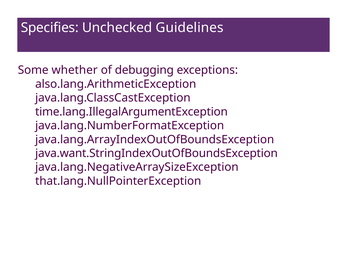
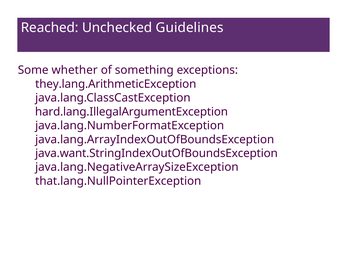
Specifies: Specifies -> Reached
debugging: debugging -> something
also.lang.ArithmeticException: also.lang.ArithmeticException -> they.lang.ArithmeticException
time.lang.IllegalArgumentException: time.lang.IllegalArgumentException -> hard.lang.IllegalArgumentException
